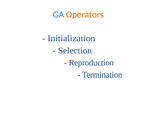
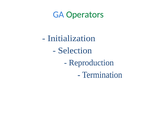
Operators colour: orange -> green
